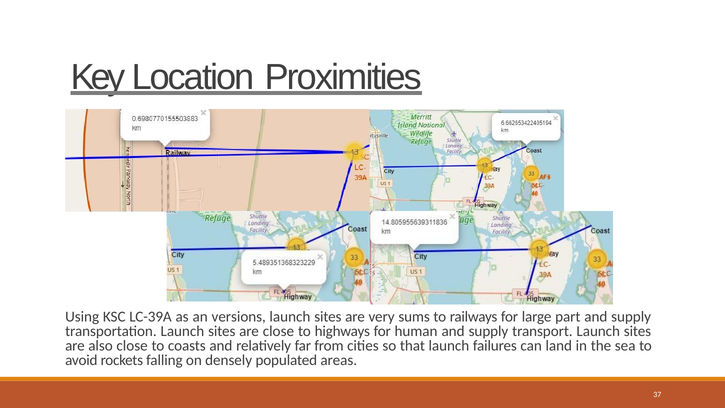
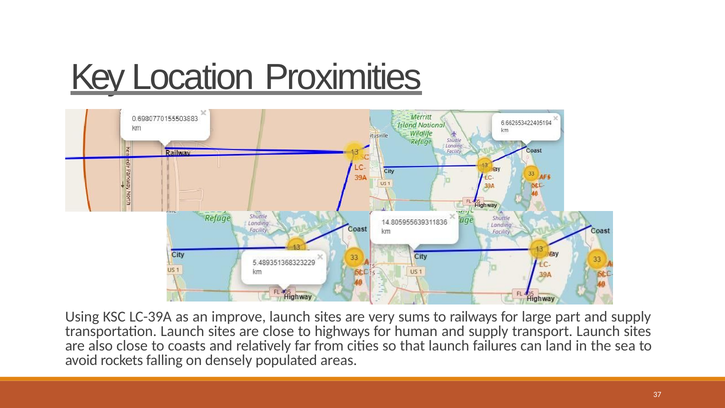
versions: versions -> improve
